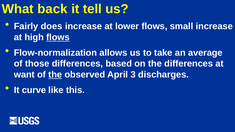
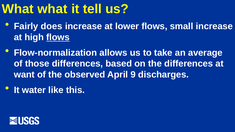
What back: back -> what
the at (55, 75) underline: present -> none
3: 3 -> 9
curve: curve -> water
